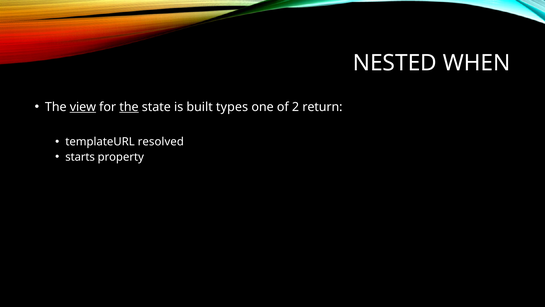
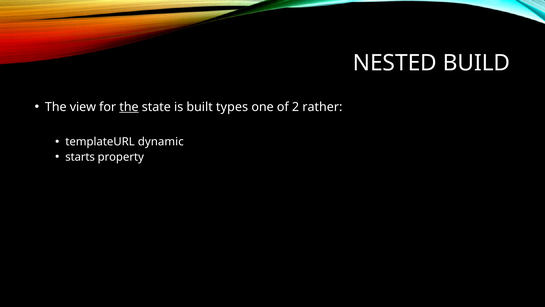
WHEN: WHEN -> BUILD
view underline: present -> none
return: return -> rather
resolved: resolved -> dynamic
